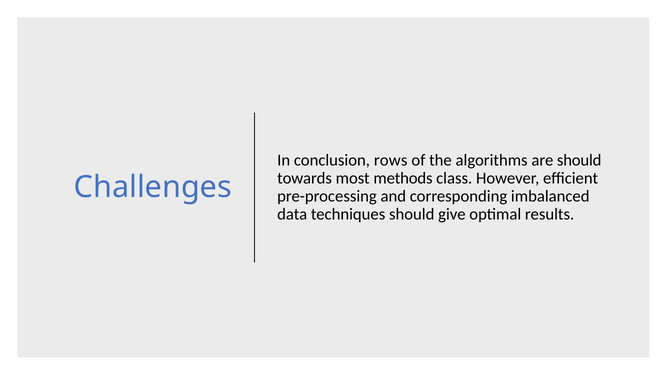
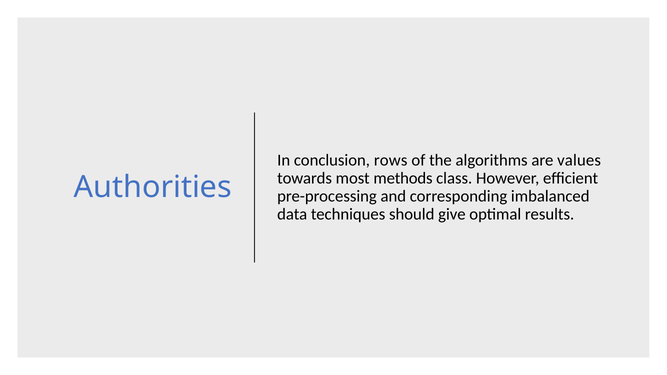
are should: should -> values
Challenges: Challenges -> Authorities
